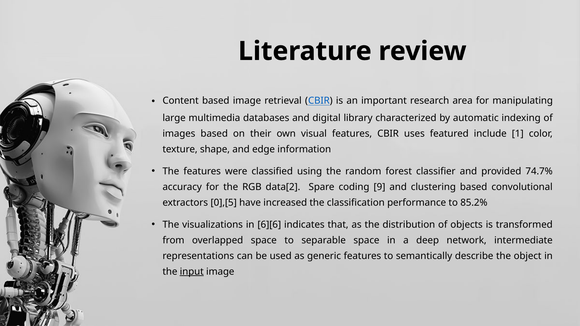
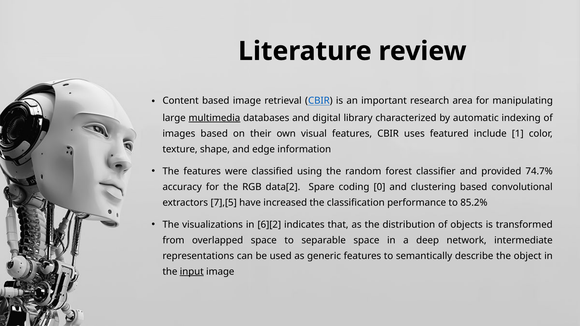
multimedia underline: none -> present
9: 9 -> 0
0],[5: 0],[5 -> 7],[5
6][6: 6][6 -> 6][2
